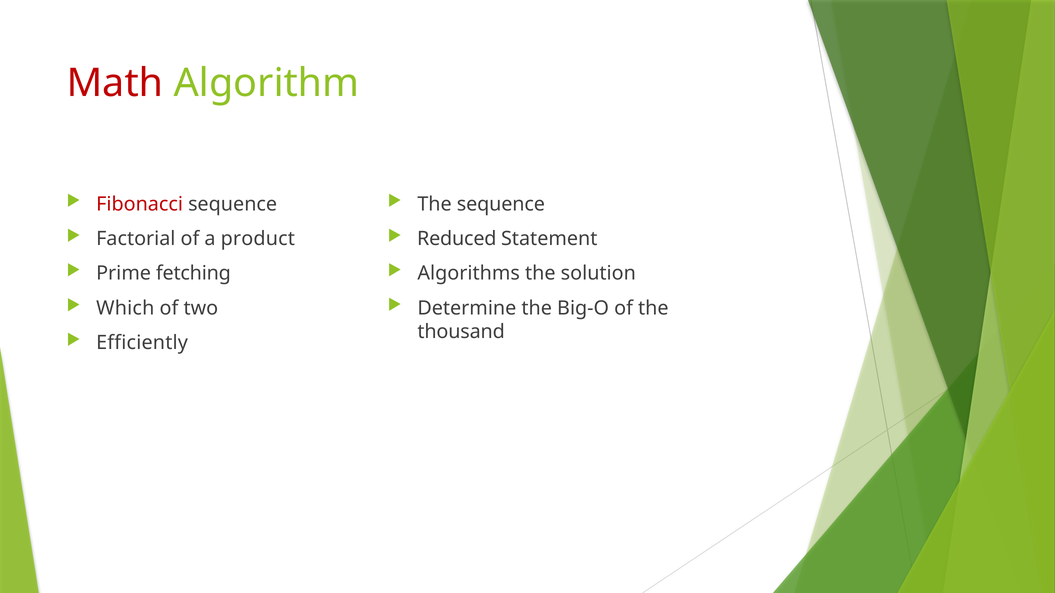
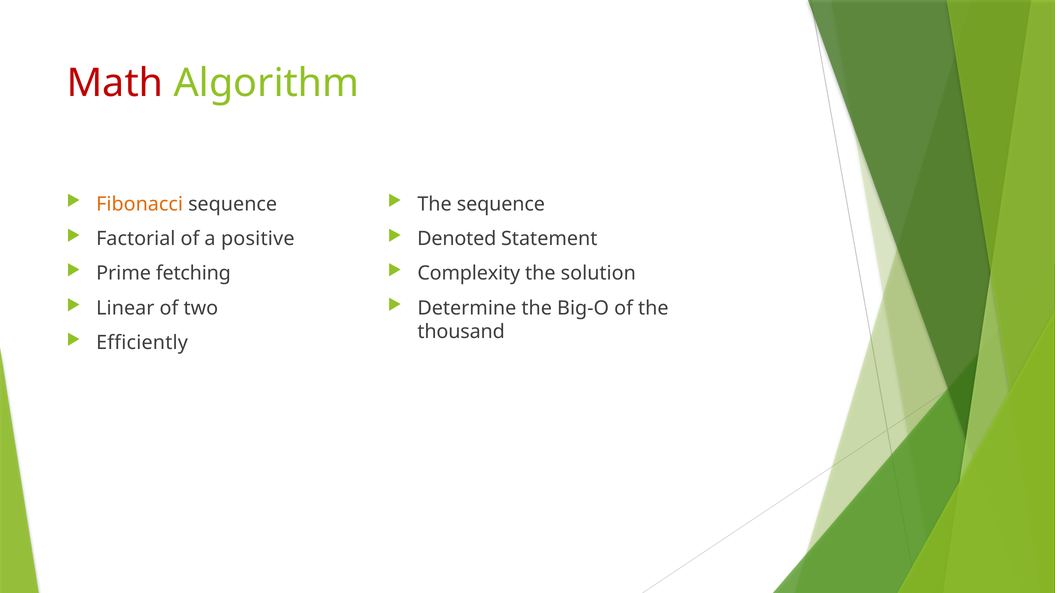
Fibonacci colour: red -> orange
product: product -> positive
Reduced: Reduced -> Denoted
Algorithms: Algorithms -> Complexity
Which: Which -> Linear
